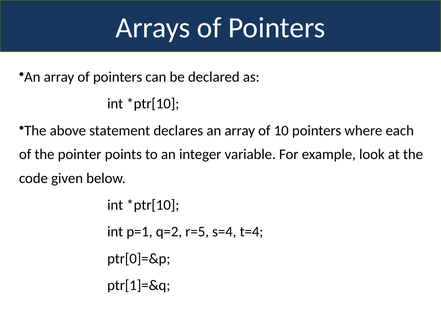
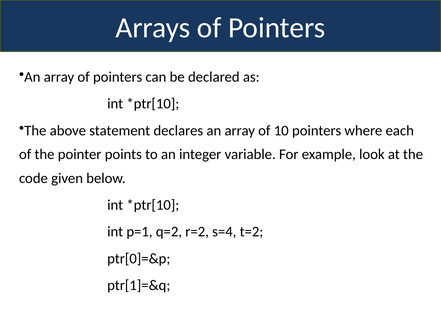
r=5: r=5 -> r=2
t=4: t=4 -> t=2
